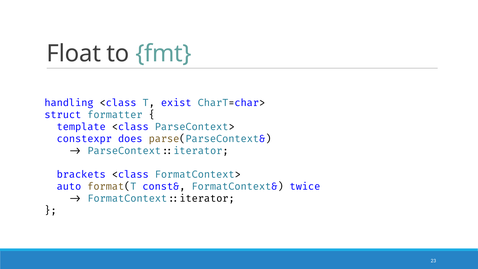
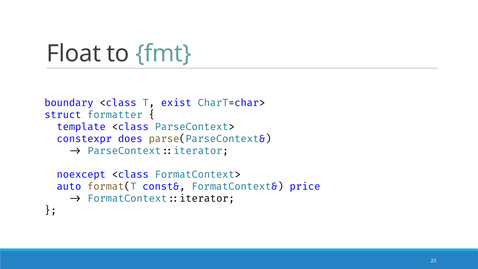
handling: handling -> boundary
brackets: brackets -> noexcept
twice: twice -> price
